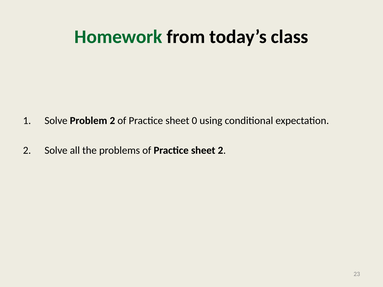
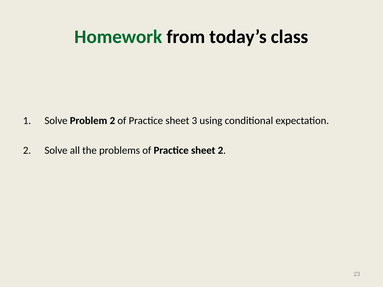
0: 0 -> 3
